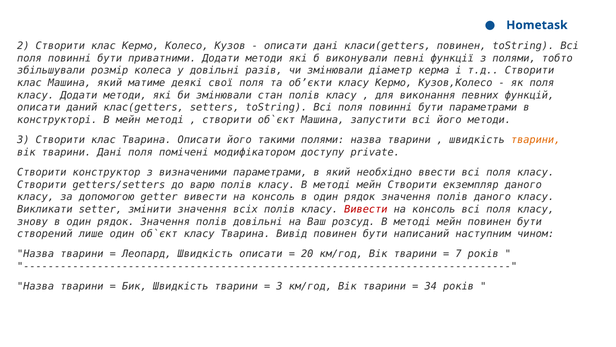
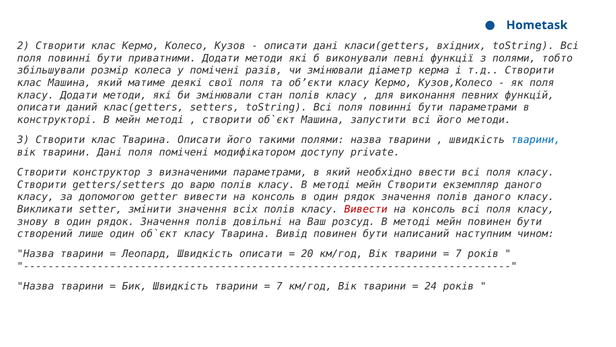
класи(getters повинен: повинен -> вхідних
у довільні: довільні -> помічені
тварини at (536, 140) colour: orange -> blue
3 at (279, 286): 3 -> 7
34: 34 -> 24
